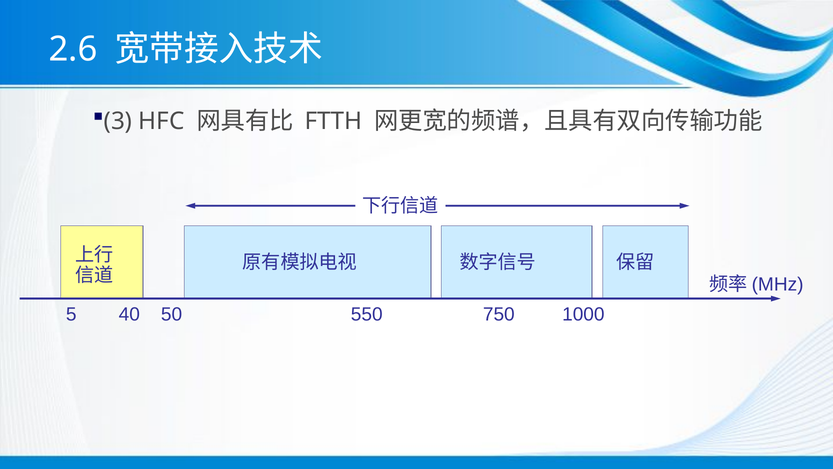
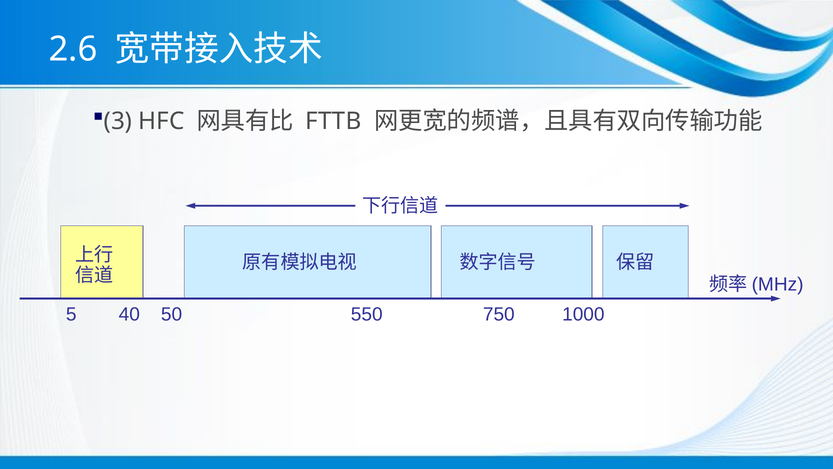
FTTH: FTTH -> FTTB
